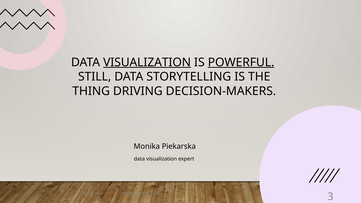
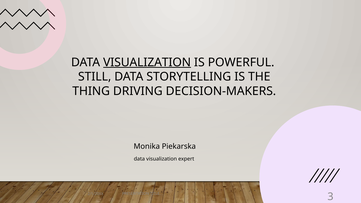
POWERFUL underline: present -> none
